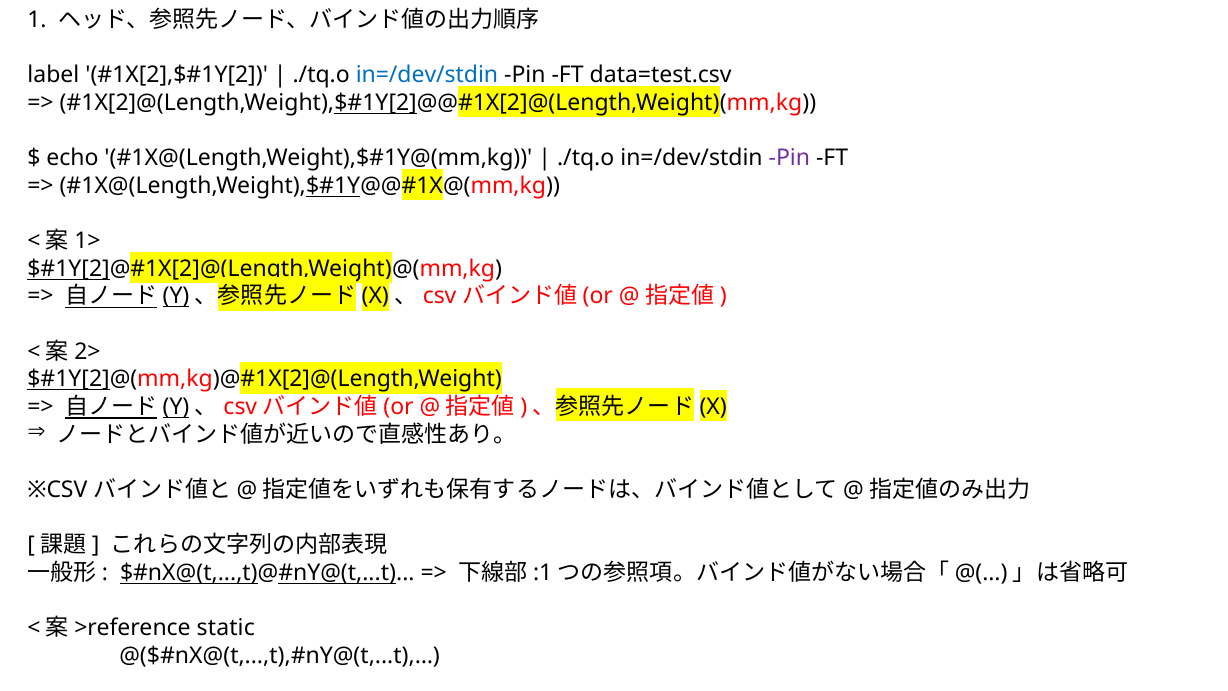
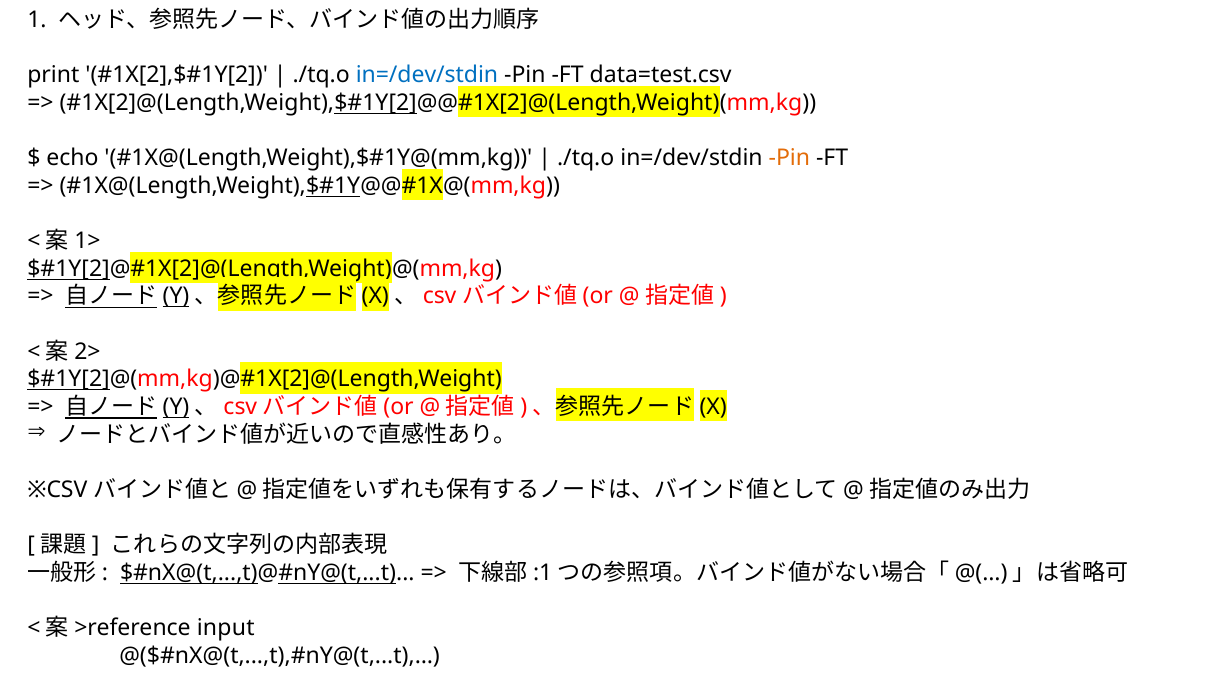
label: label -> print
Pin at (789, 158) colour: purple -> orange
static: static -> input
